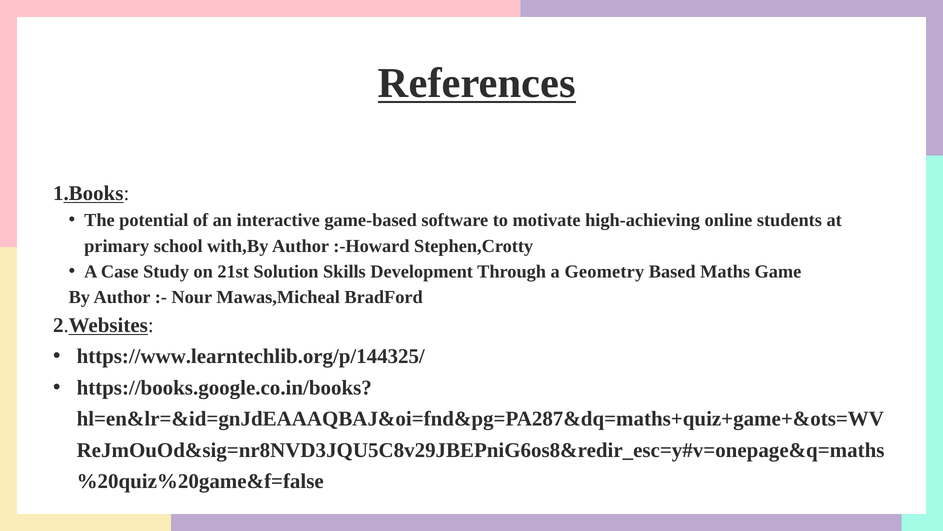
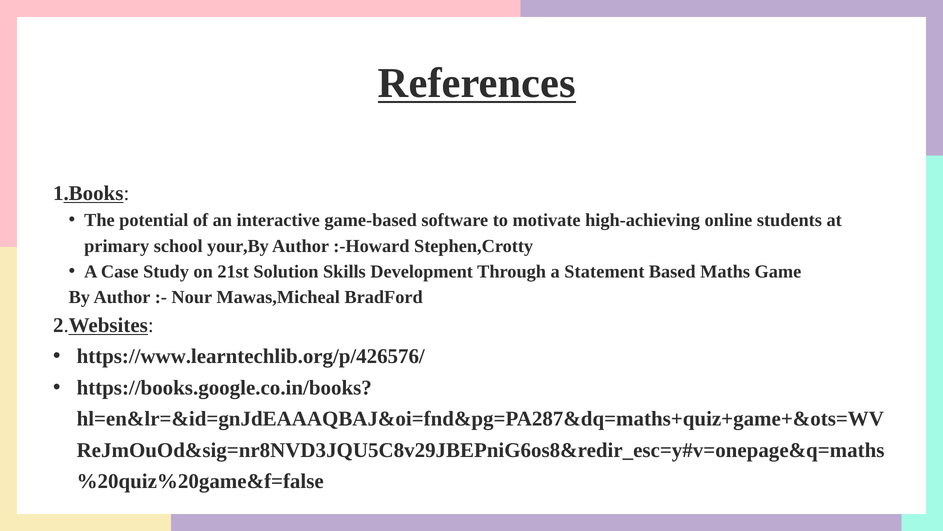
with,By: with,By -> your,By
Geometry: Geometry -> Statement
https://www.learntechlib.org/p/144325/: https://www.learntechlib.org/p/144325/ -> https://www.learntechlib.org/p/426576/
